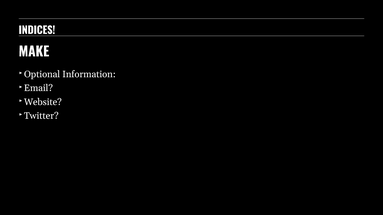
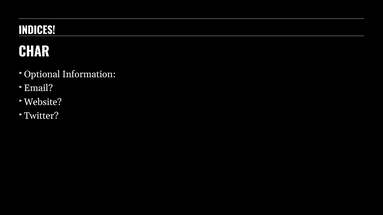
MAKE: MAKE -> CHAR
